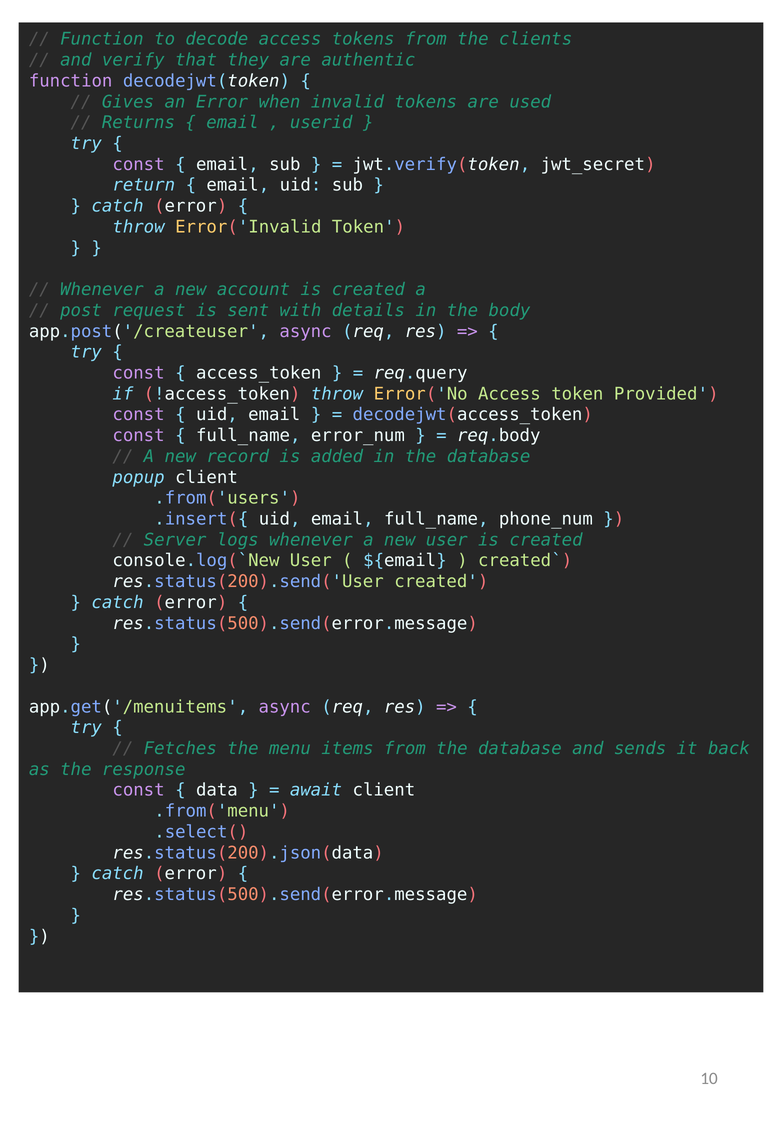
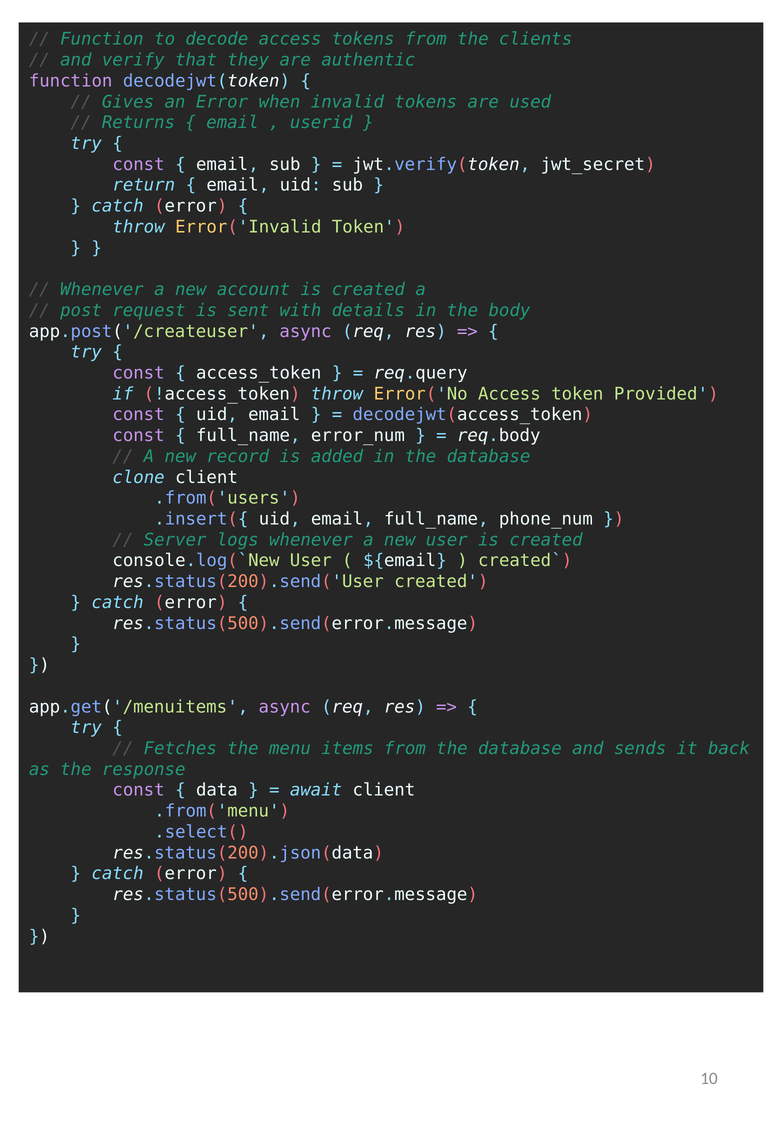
popup: popup -> clone
